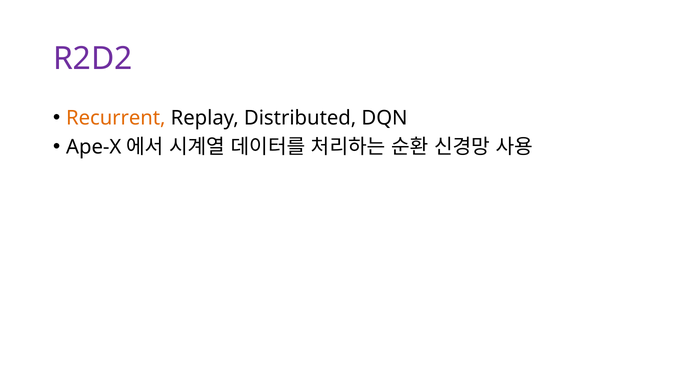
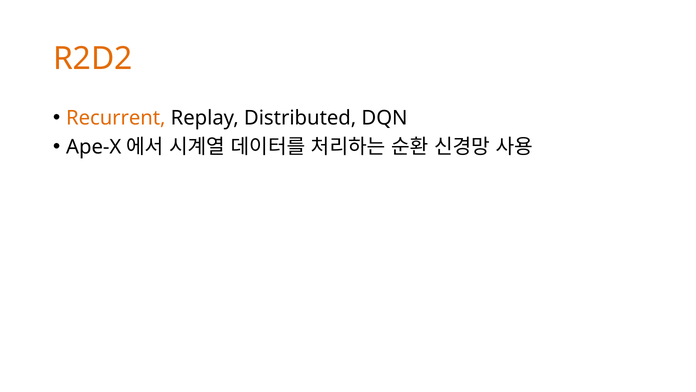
R2D2 colour: purple -> orange
